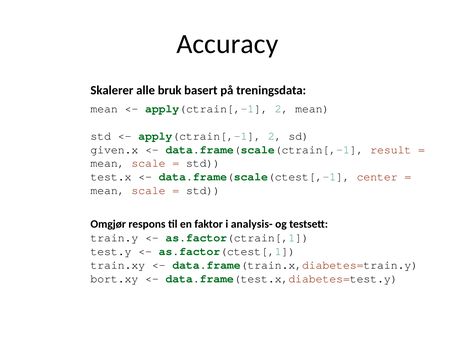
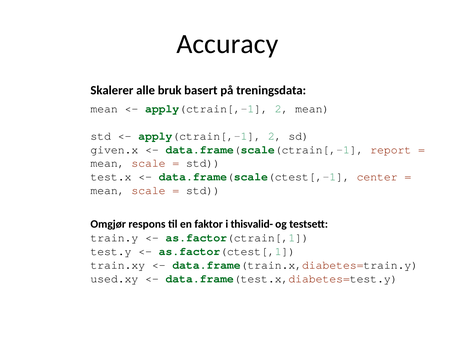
result: result -> report
analysis-: analysis- -> thisvalid-
bort.xy: bort.xy -> used.xy
